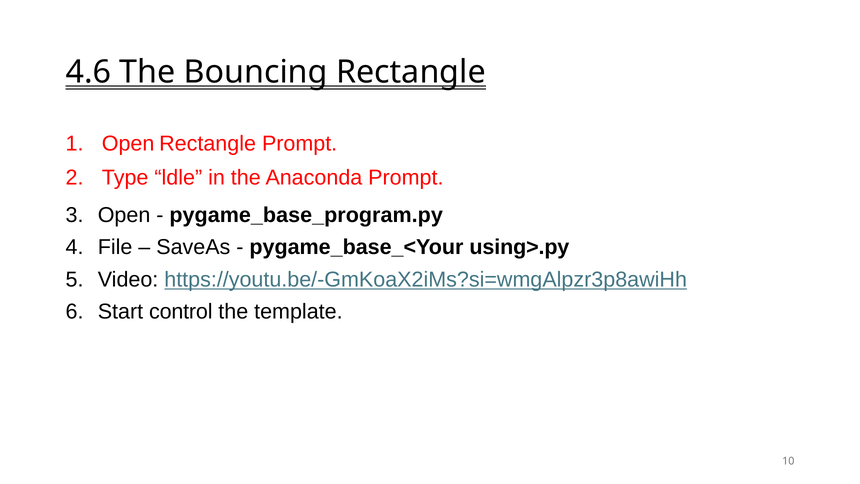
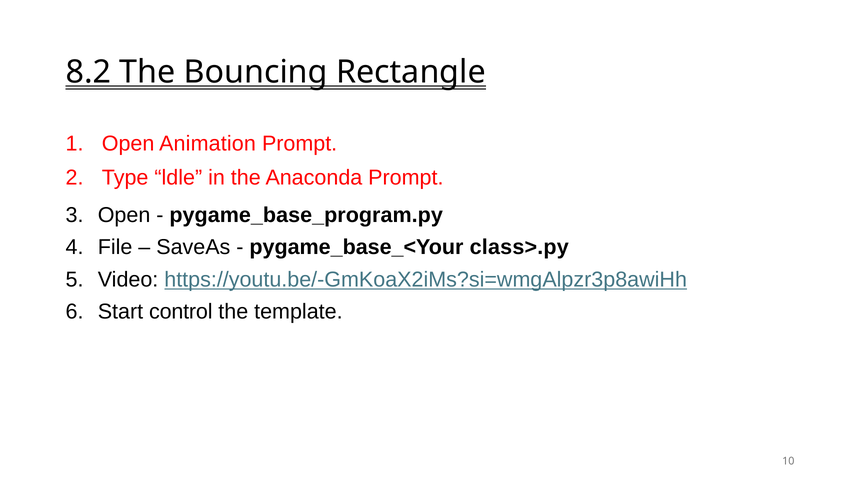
4.6: 4.6 -> 8.2
Open Rectangle: Rectangle -> Animation
using>.py: using>.py -> class>.py
